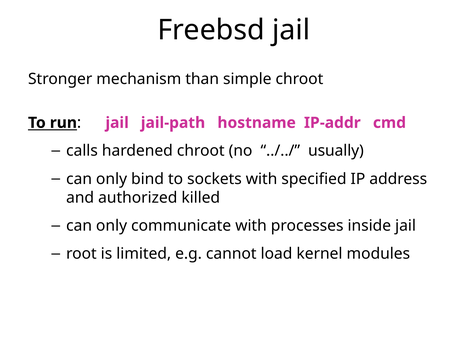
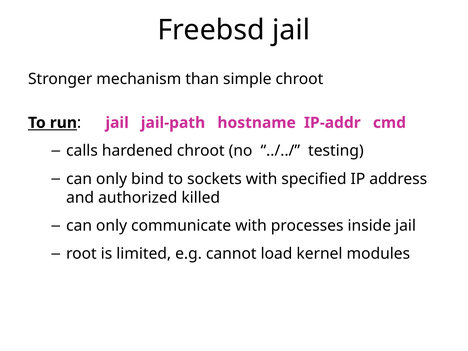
usually: usually -> testing
